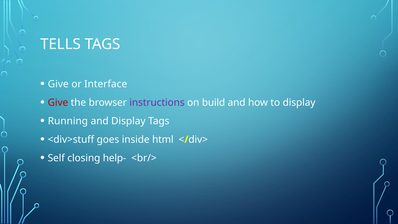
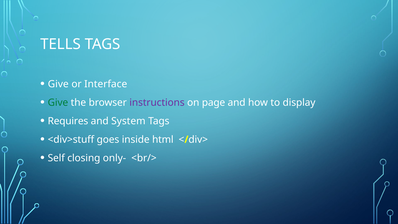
Give at (58, 102) colour: red -> green
build: build -> page
Running: Running -> Requires
and Display: Display -> System
help-: help- -> only-
